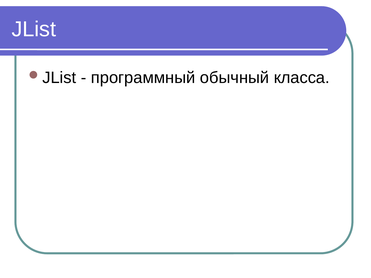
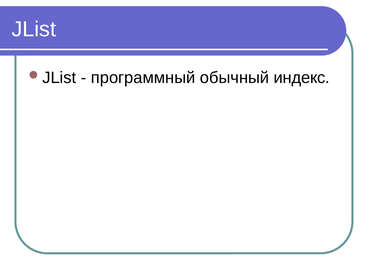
класса: класса -> индекс
